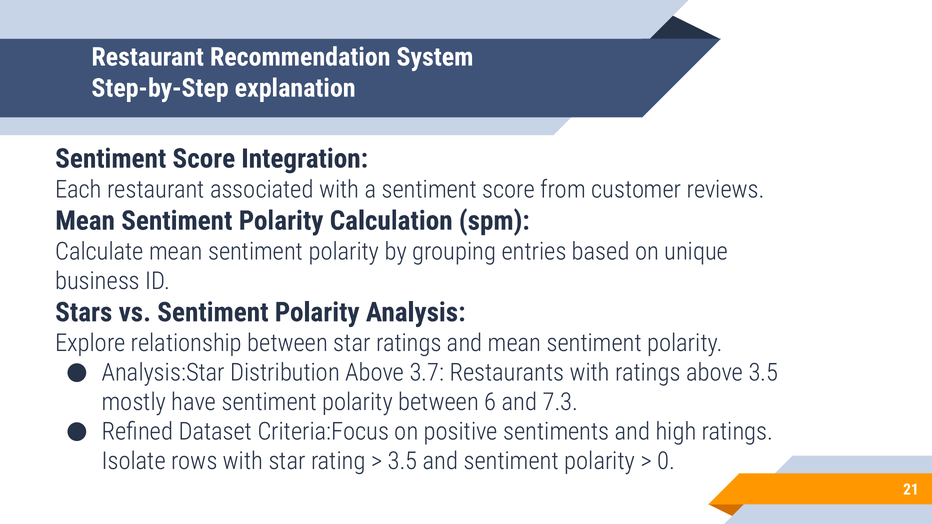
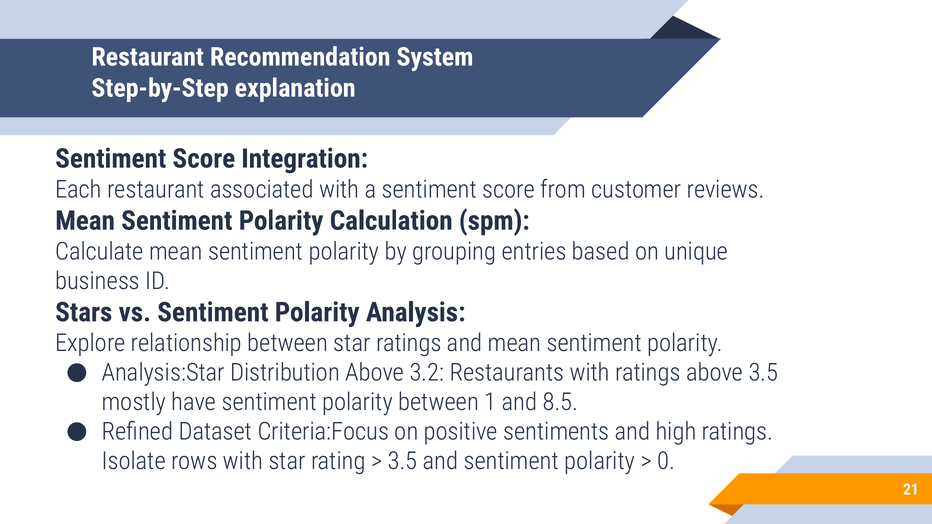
3.7: 3.7 -> 3.2
6: 6 -> 1
7.3: 7.3 -> 8.5
